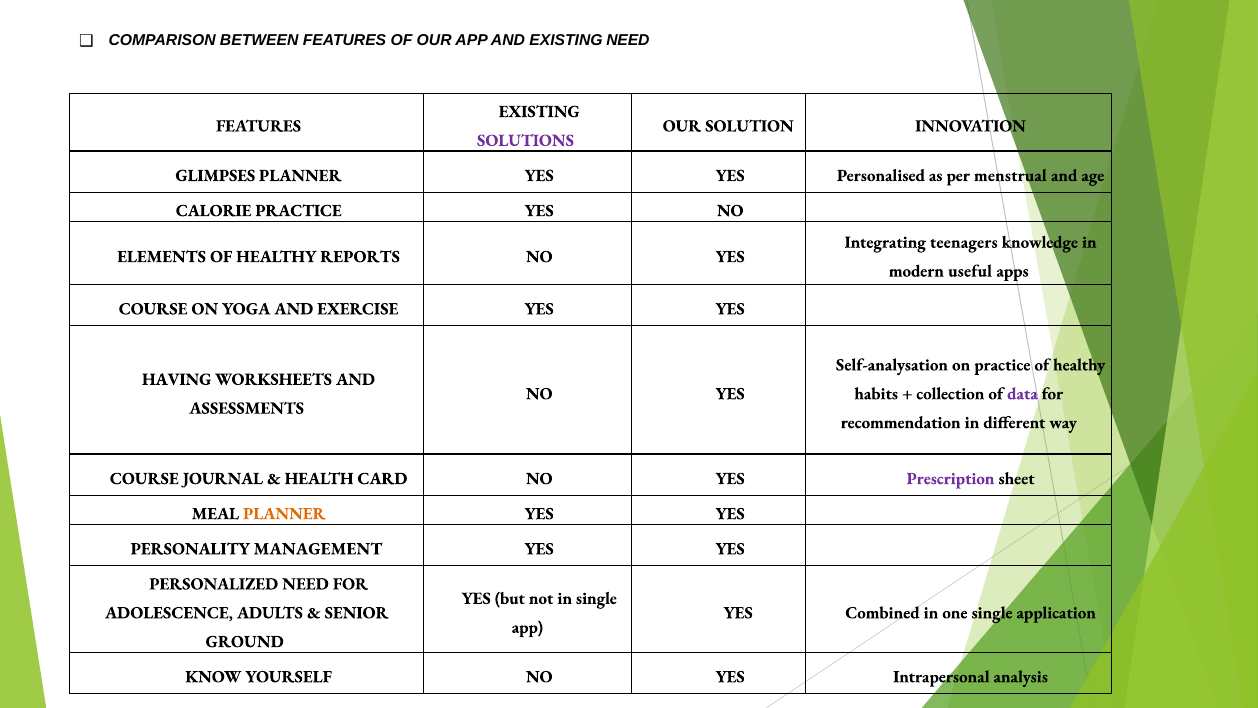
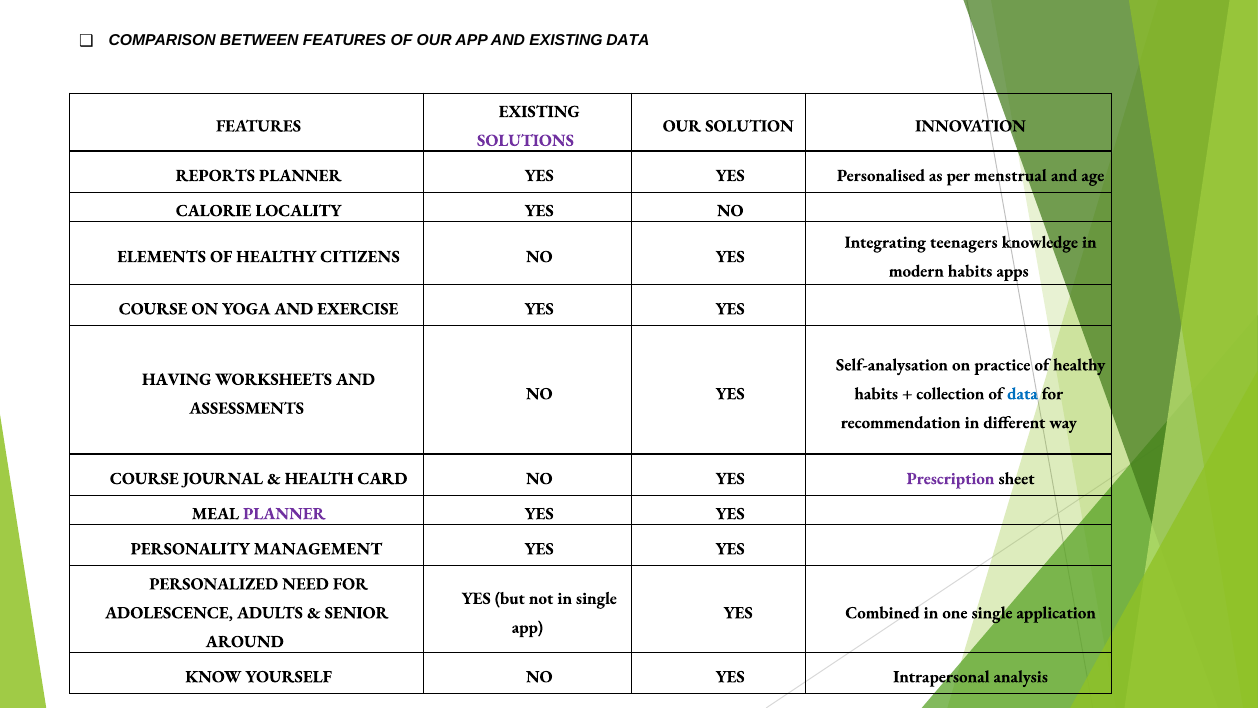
EXISTING NEED: NEED -> DATA
GLIMPSES: GLIMPSES -> REPORTS
CALORIE PRACTICE: PRACTICE -> LOCALITY
REPORTS: REPORTS -> CITIZENS
modern useful: useful -> habits
data at (1022, 393) colour: purple -> blue
PLANNER at (284, 513) colour: orange -> purple
GROUND: GROUND -> AROUND
